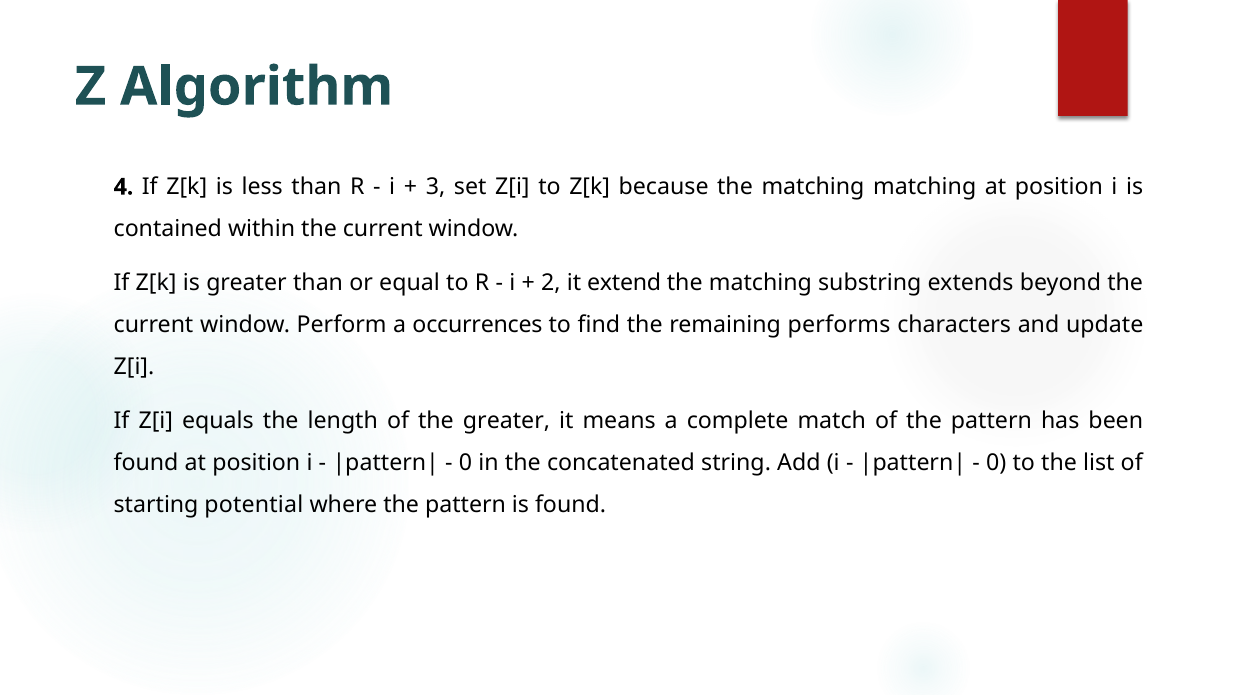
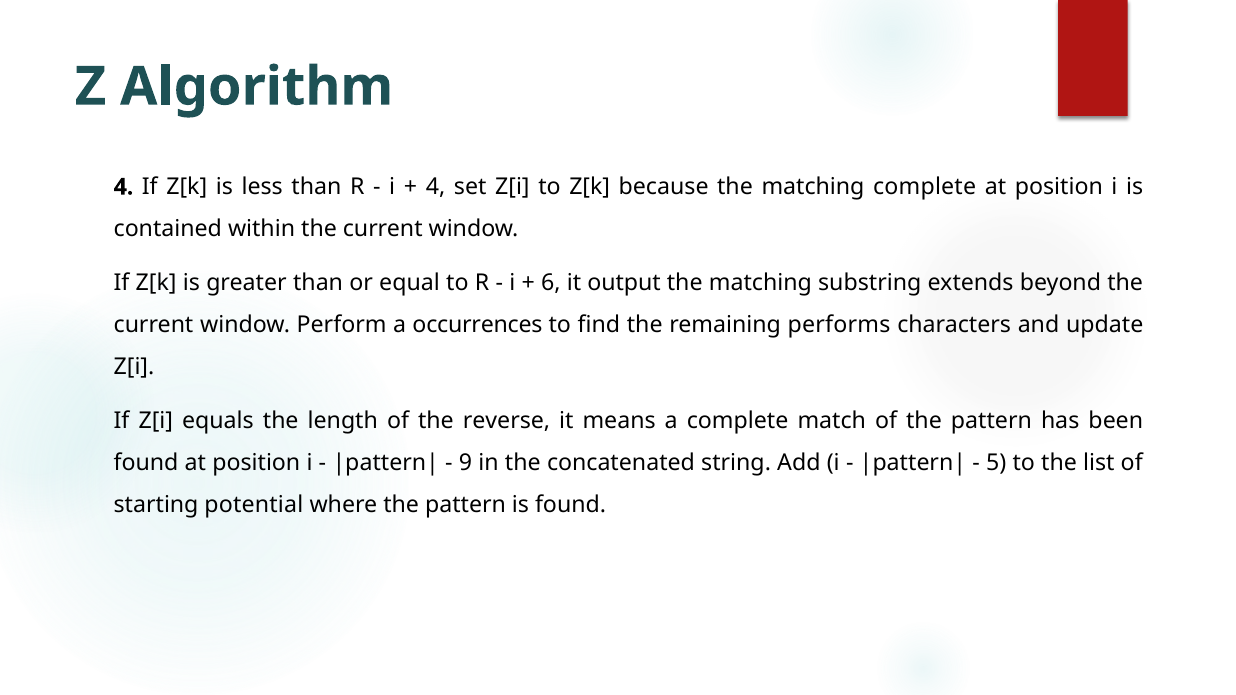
3 at (436, 187): 3 -> 4
matching matching: matching -> complete
2: 2 -> 6
extend: extend -> output
the greater: greater -> reverse
0 at (466, 463): 0 -> 9
0 at (996, 463): 0 -> 5
